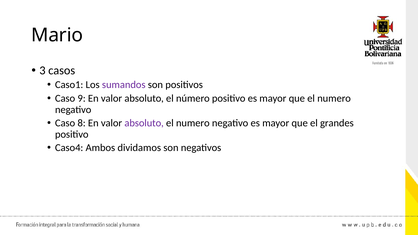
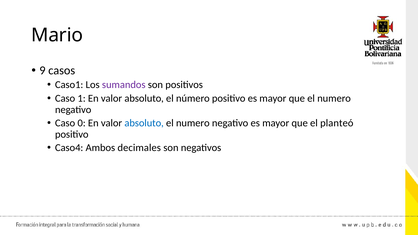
3: 3 -> 9
9: 9 -> 1
8: 8 -> 0
absoluto at (144, 123) colour: purple -> blue
grandes: grandes -> planteó
dividamos: dividamos -> decimales
